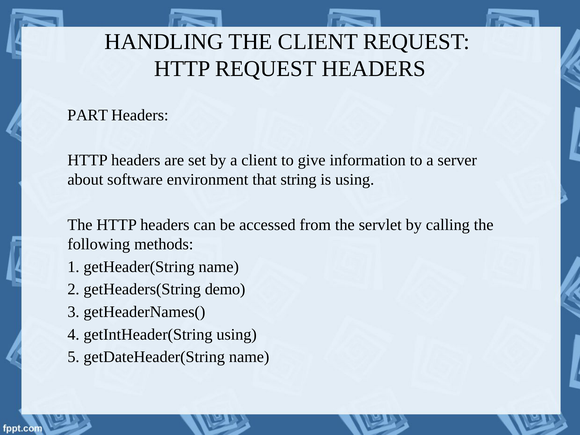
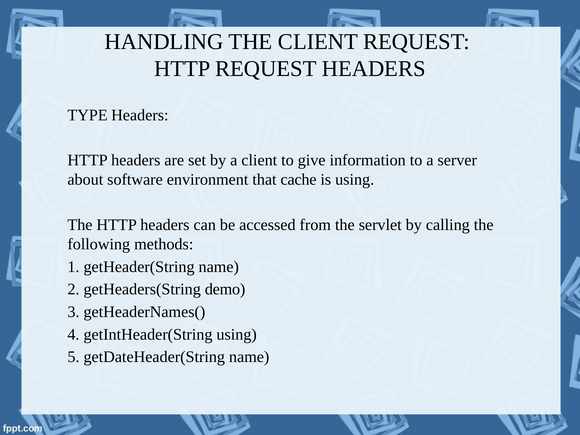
PART: PART -> TYPE
string: string -> cache
